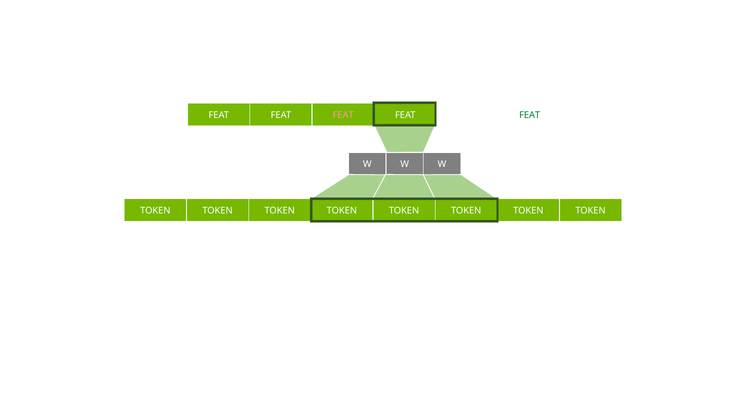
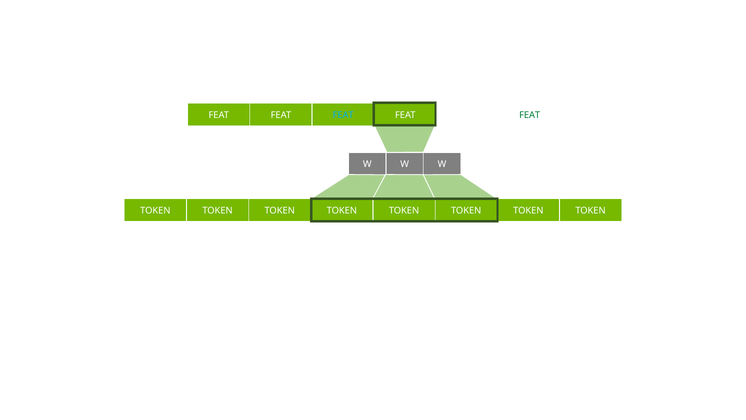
FEAT at (343, 115) colour: pink -> light blue
